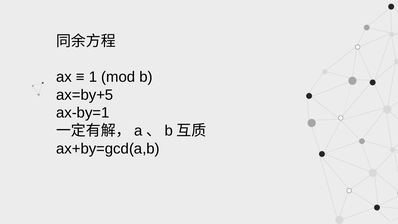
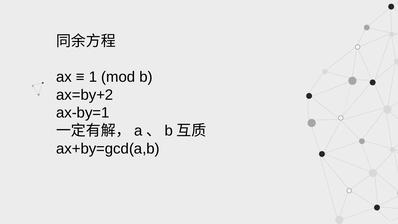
ax=by+5: ax=by+5 -> ax=by+2
